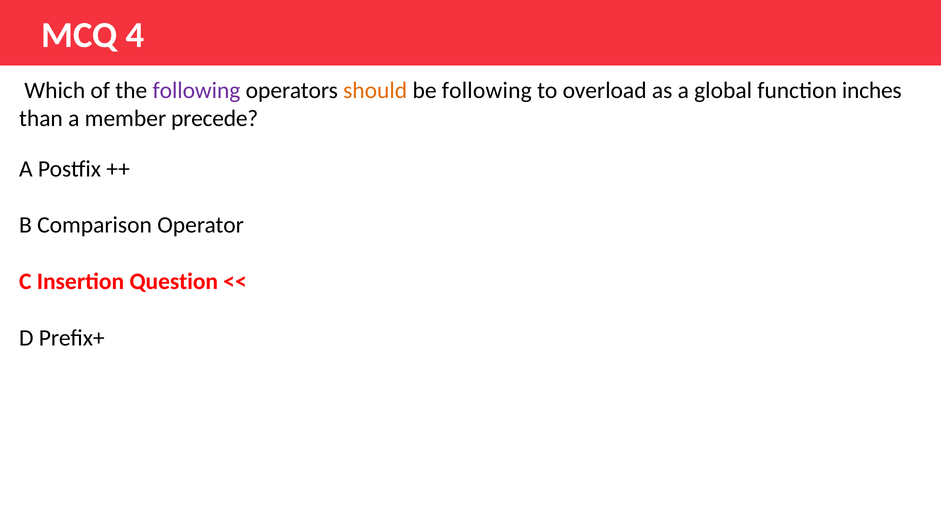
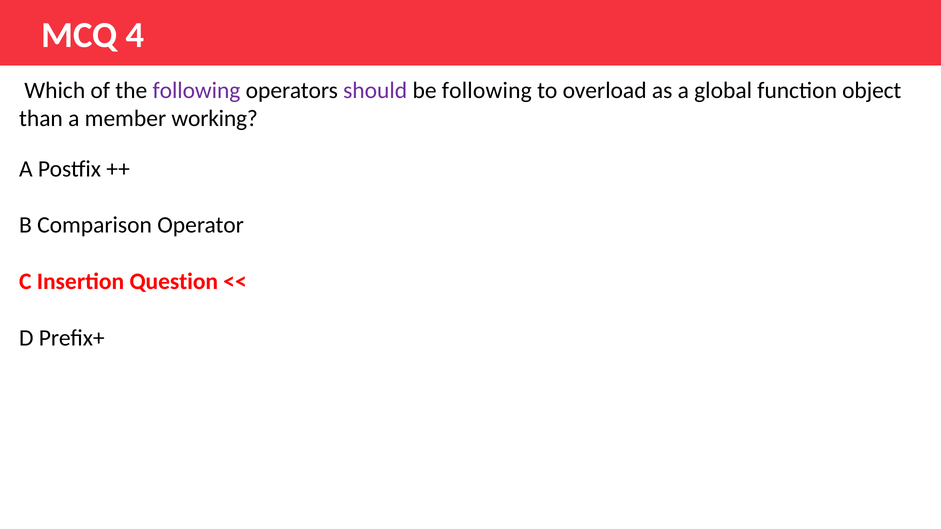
should colour: orange -> purple
inches: inches -> object
precede: precede -> working
